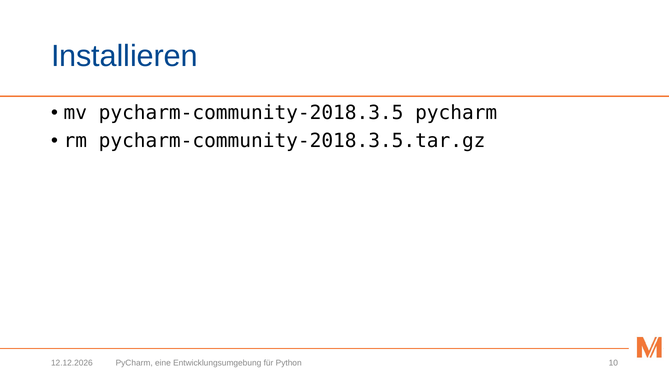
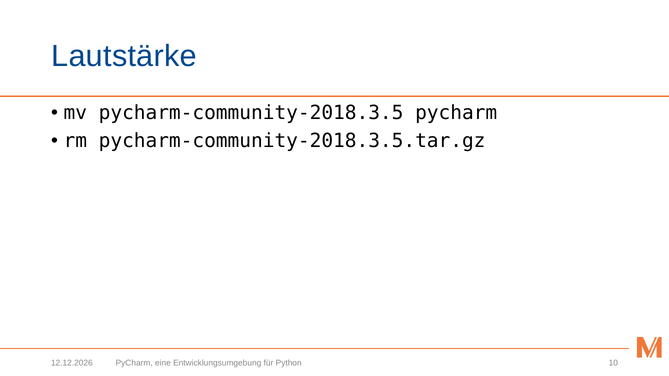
Installieren: Installieren -> Lautstärke
